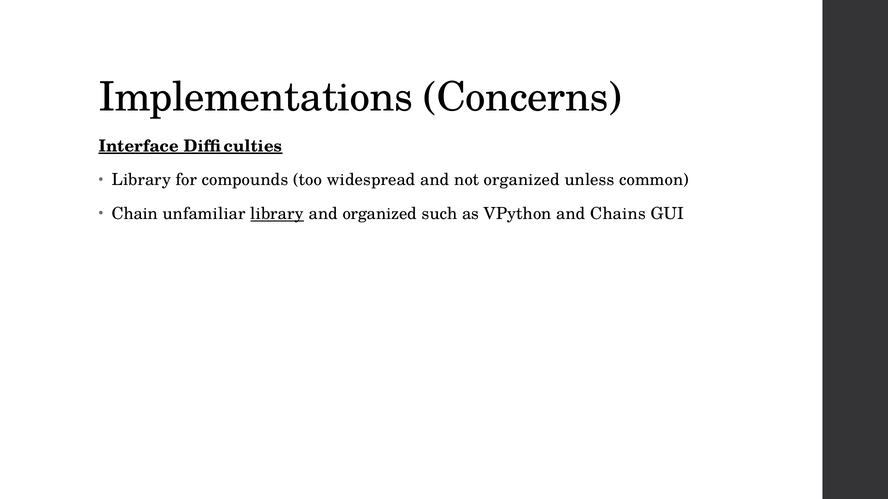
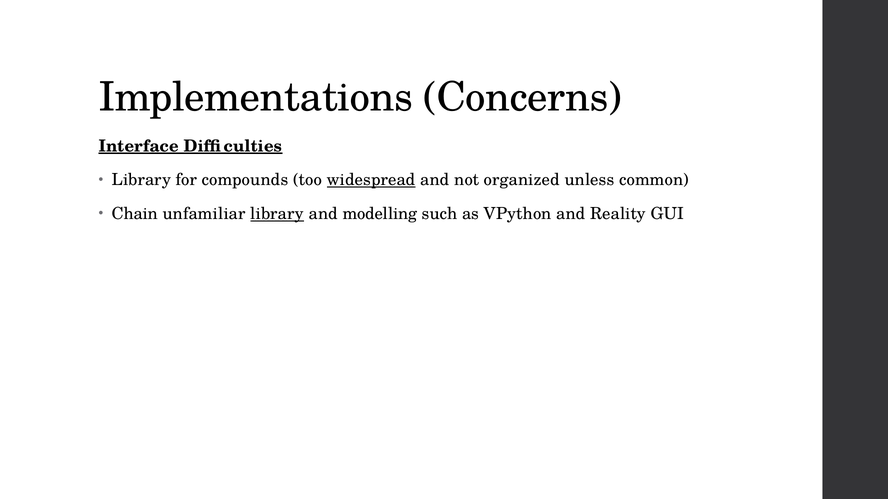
widespread underline: none -> present
and organized: organized -> modelling
Chains: Chains -> Reality
